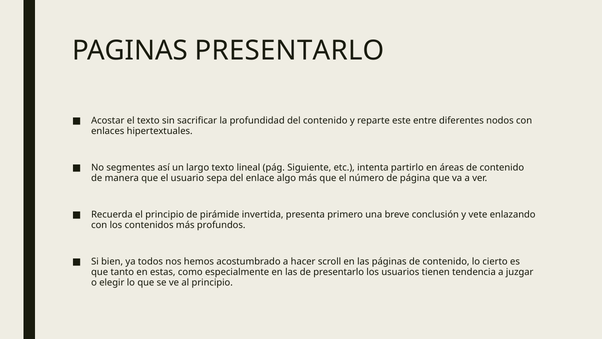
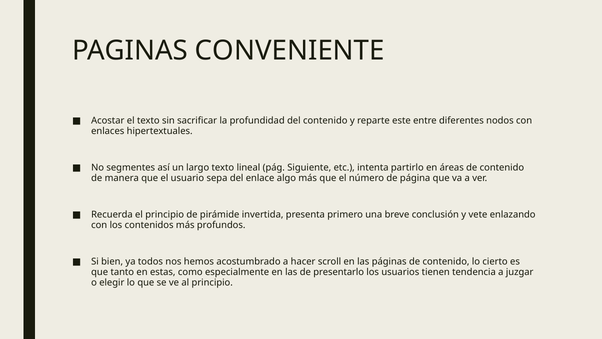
PAGINAS PRESENTARLO: PRESENTARLO -> CONVENIENTE
